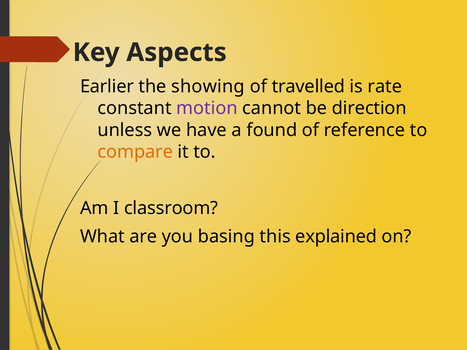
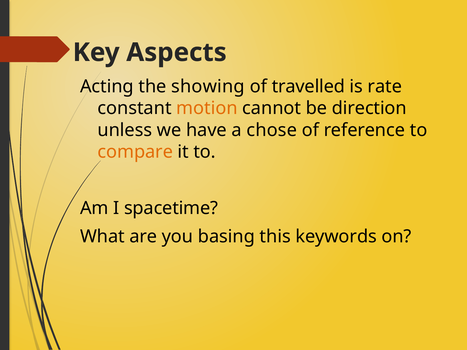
Earlier: Earlier -> Acting
motion colour: purple -> orange
found: found -> chose
classroom: classroom -> spacetime
explained: explained -> keywords
